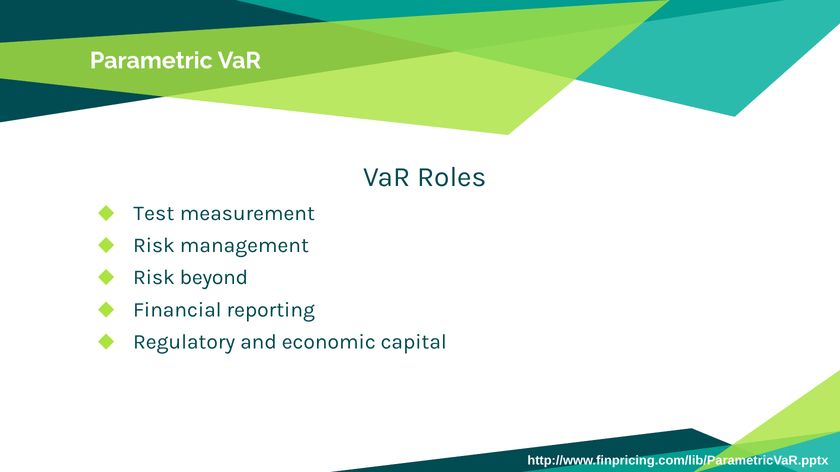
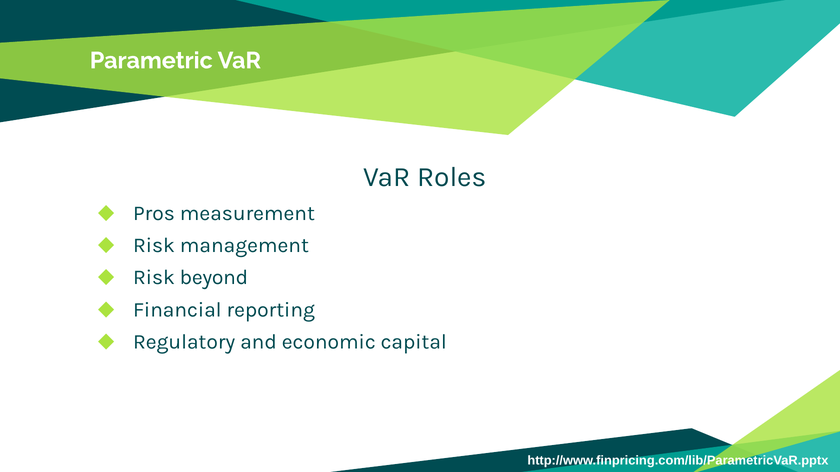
Test: Test -> Pros
